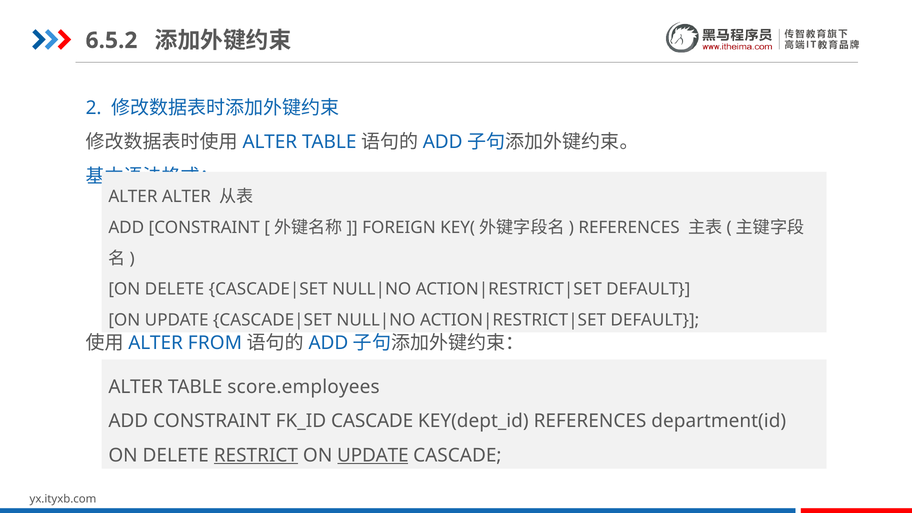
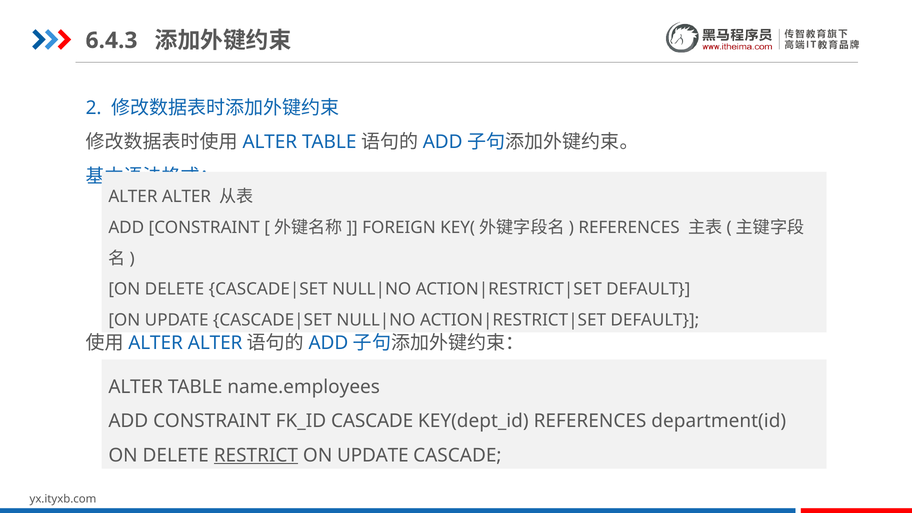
6.5.2: 6.5.2 -> 6.4.3
FROM at (215, 343): FROM -> ALTER
score.employees: score.employees -> name.employees
UPDATE at (373, 455) underline: present -> none
